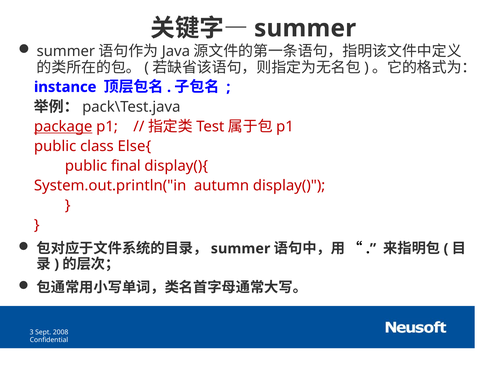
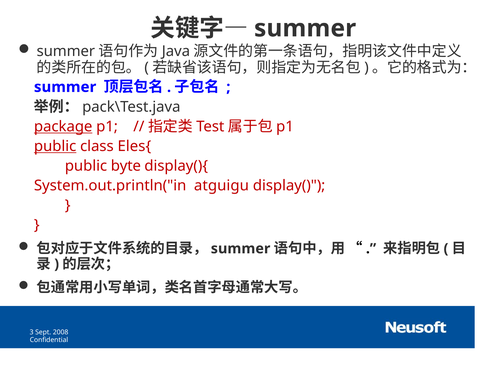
instance at (65, 87): instance -> summer
public at (55, 146) underline: none -> present
Else{: Else{ -> Eles{
final: final -> byte
autumn: autumn -> atguigu
